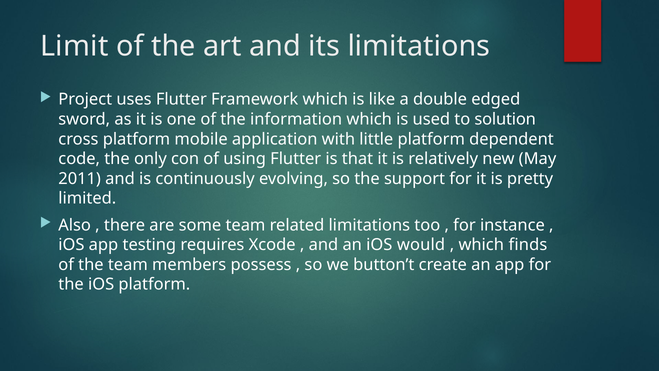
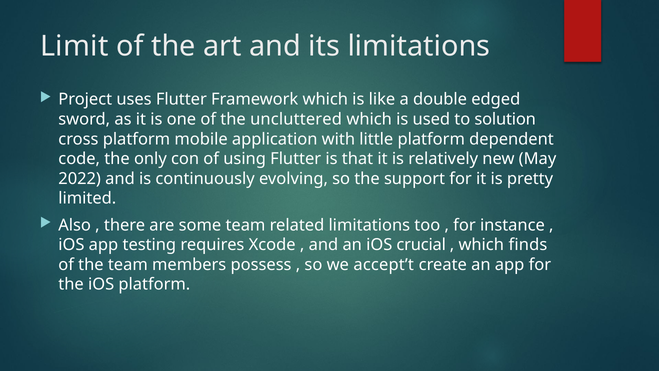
information: information -> uncluttered
2011: 2011 -> 2022
would: would -> crucial
button’t: button’t -> accept’t
